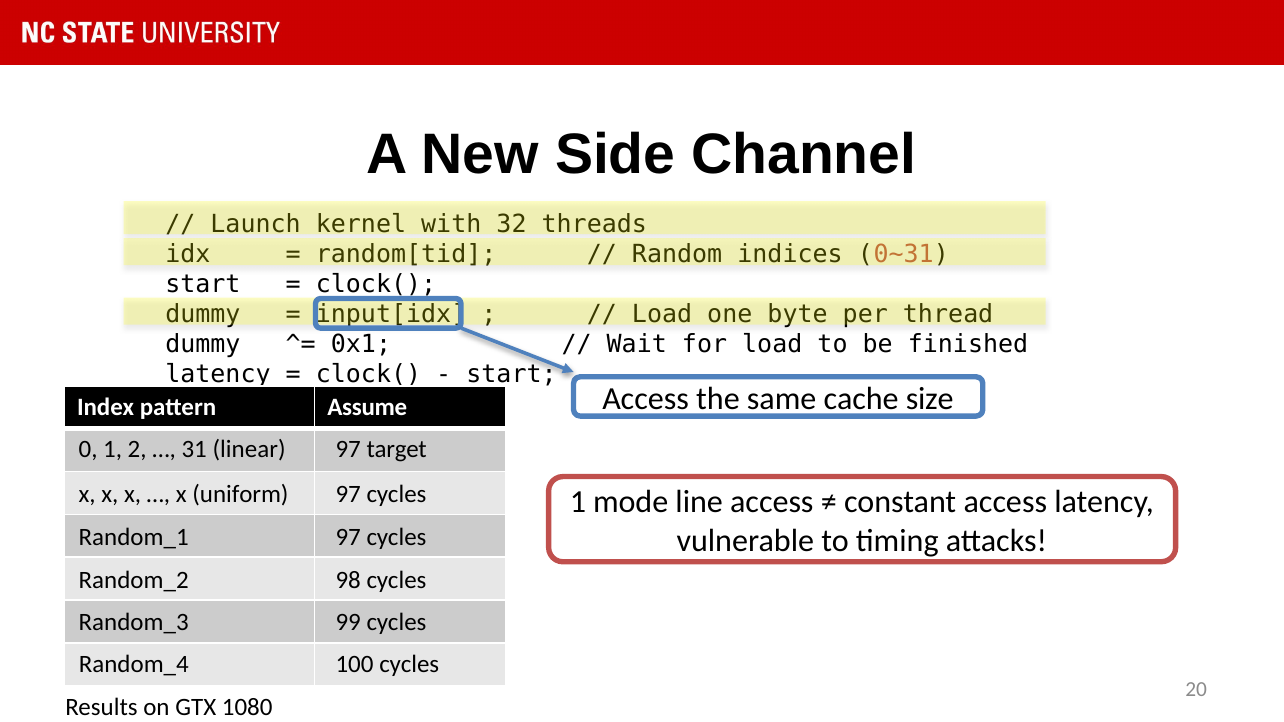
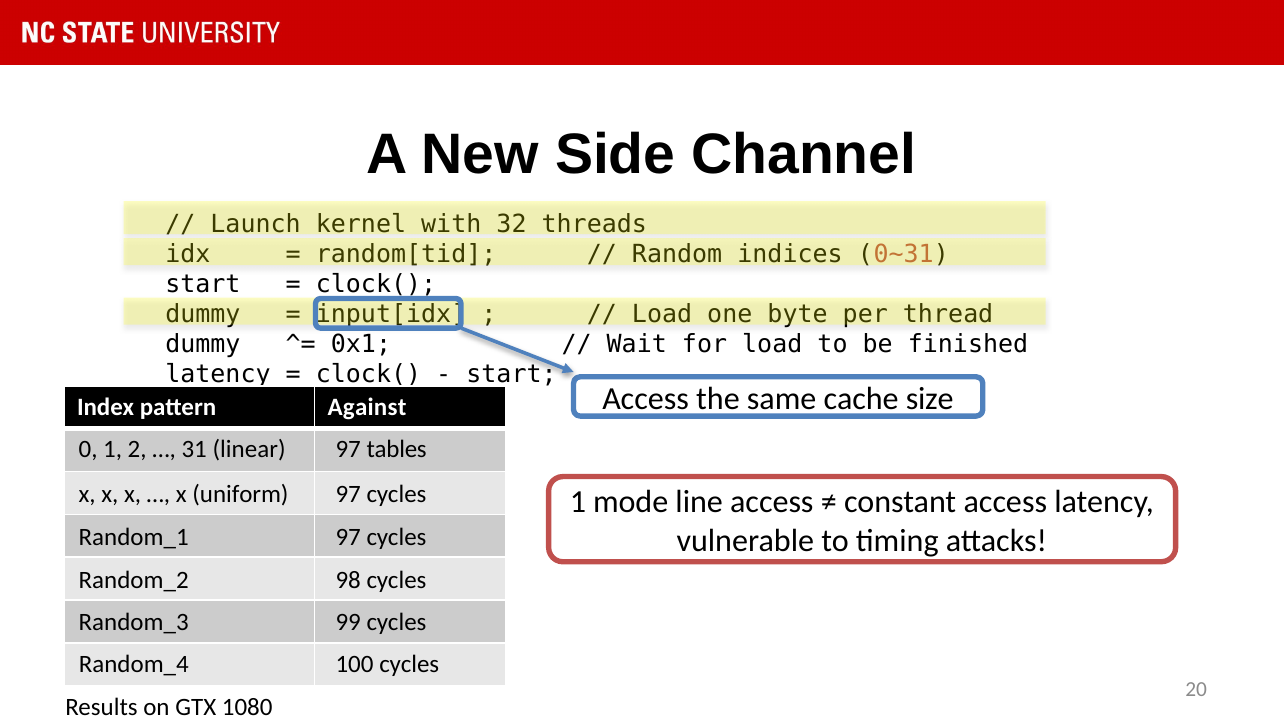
Assume: Assume -> Against
target: target -> tables
